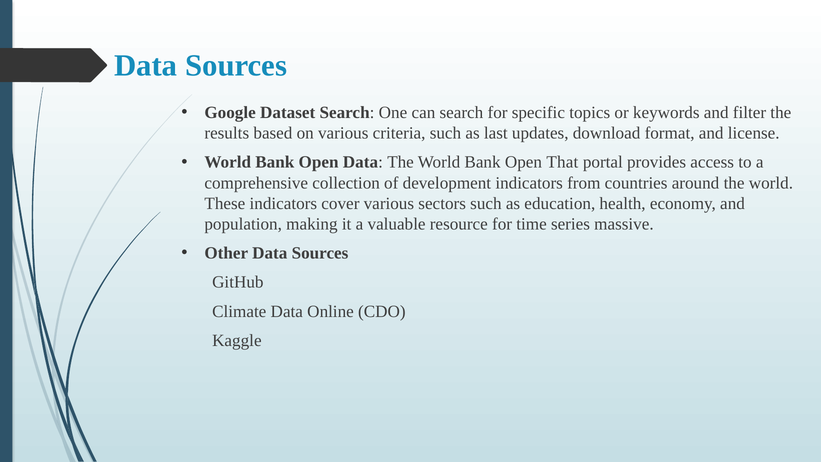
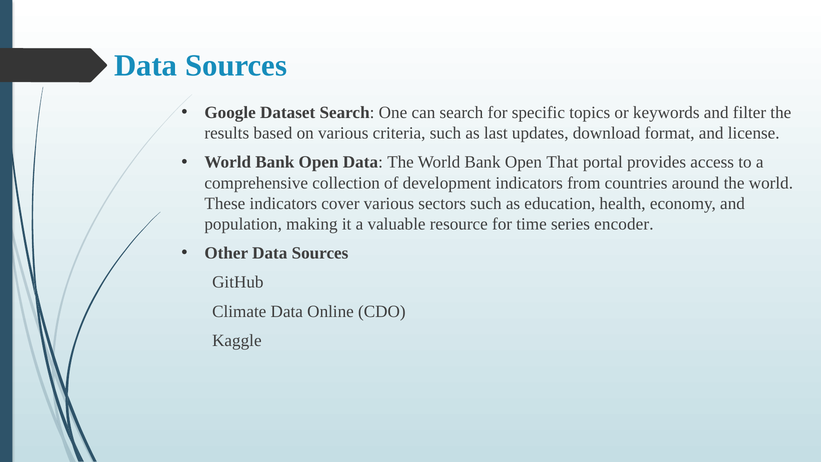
massive: massive -> encoder
